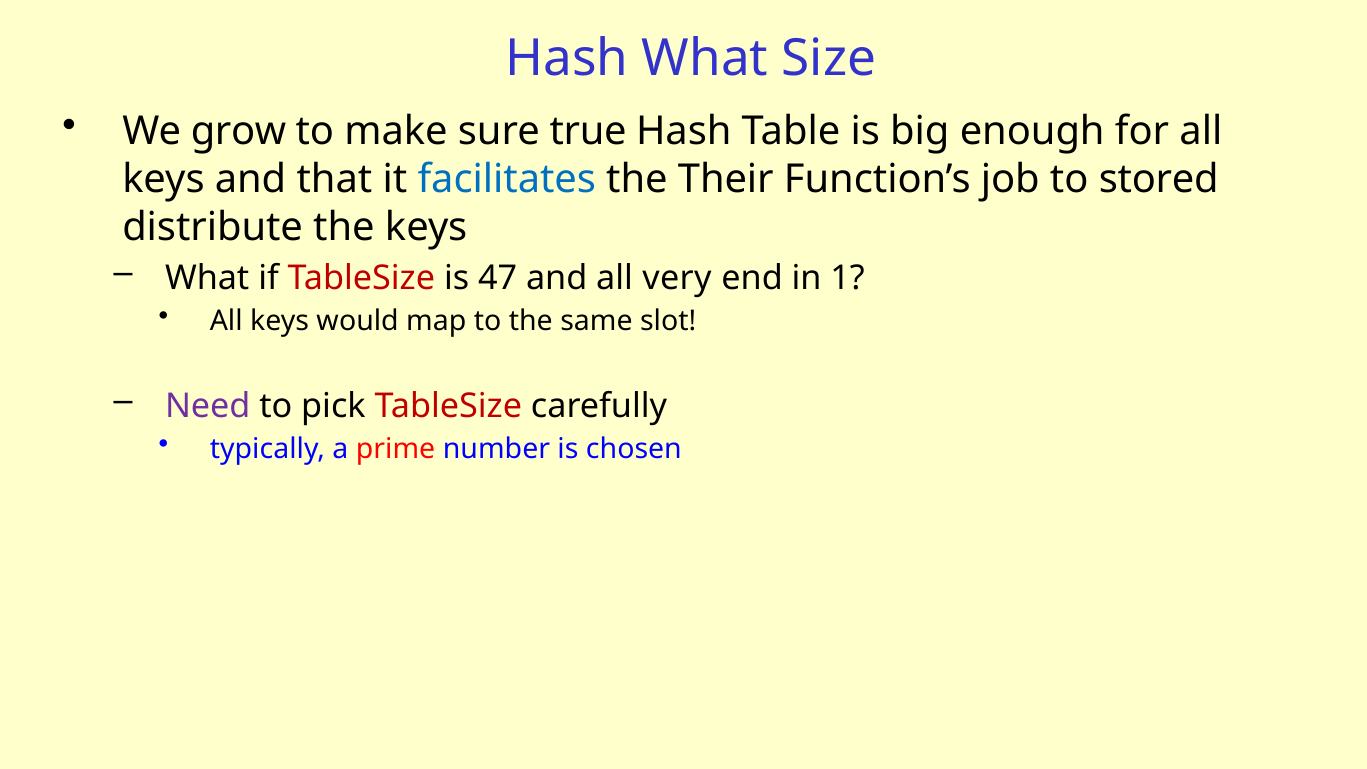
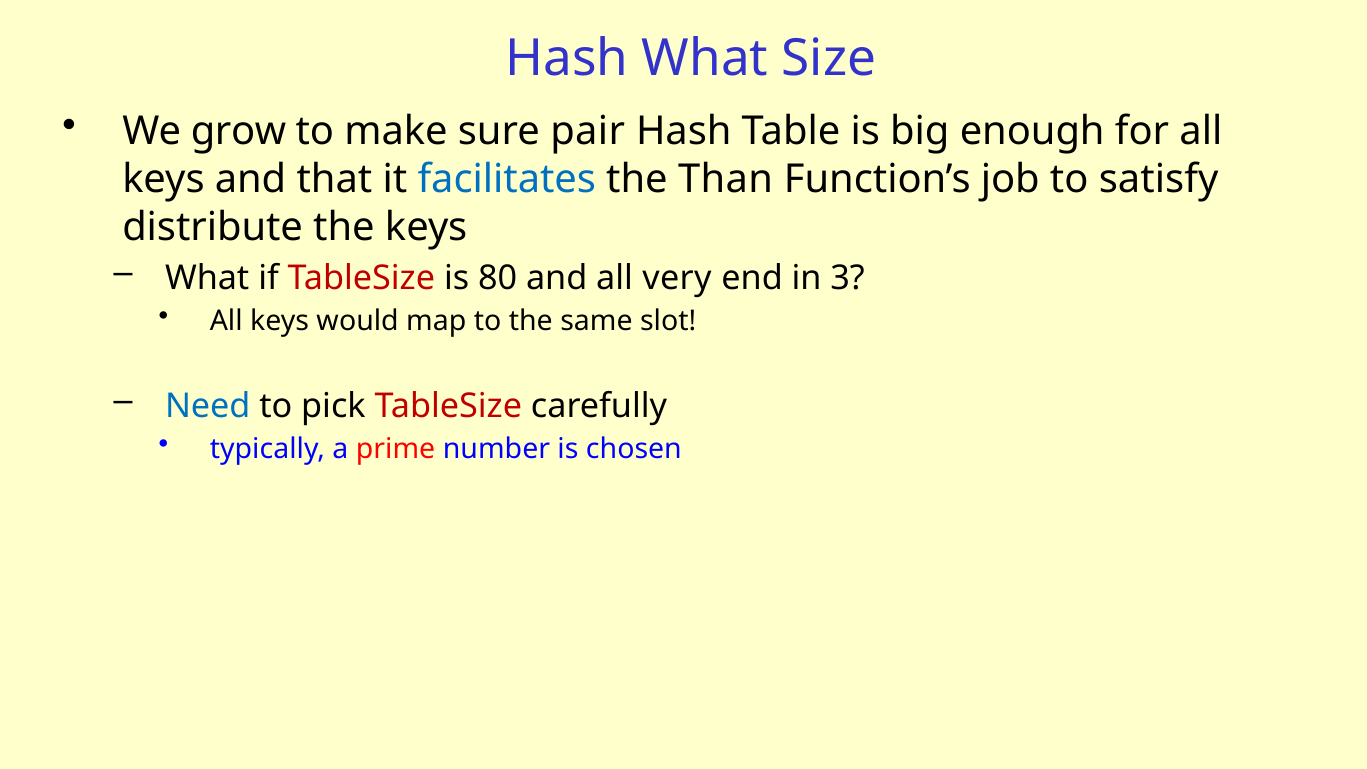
true: true -> pair
Their: Their -> Than
stored: stored -> satisfy
47: 47 -> 80
1: 1 -> 3
Need colour: purple -> blue
